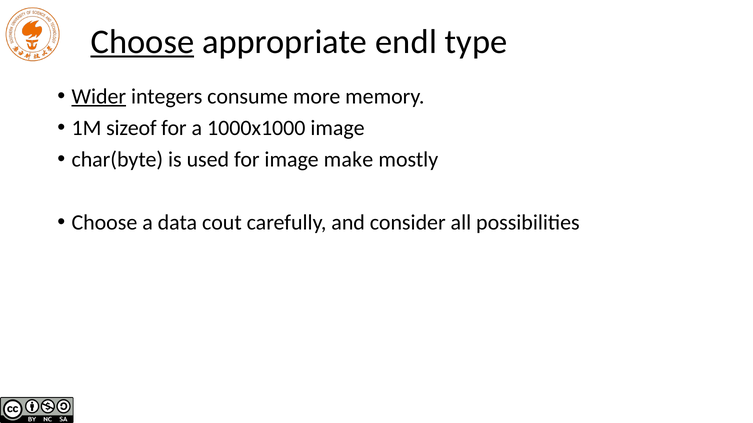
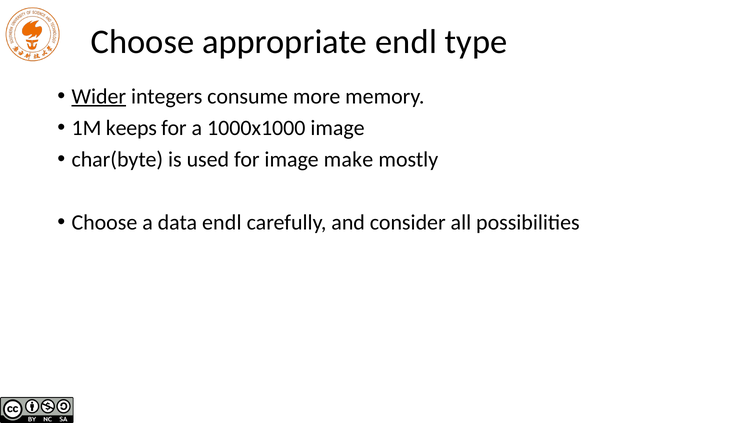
Choose at (142, 42) underline: present -> none
sizeof: sizeof -> keeps
data cout: cout -> endl
